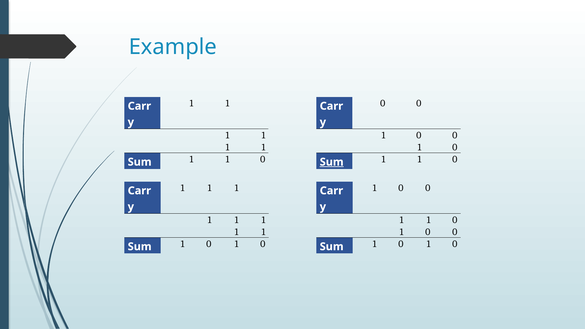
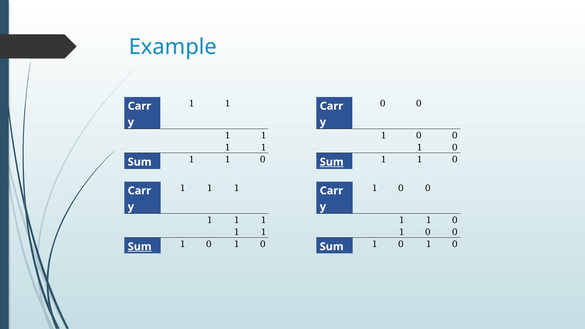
Sum at (140, 247) underline: none -> present
